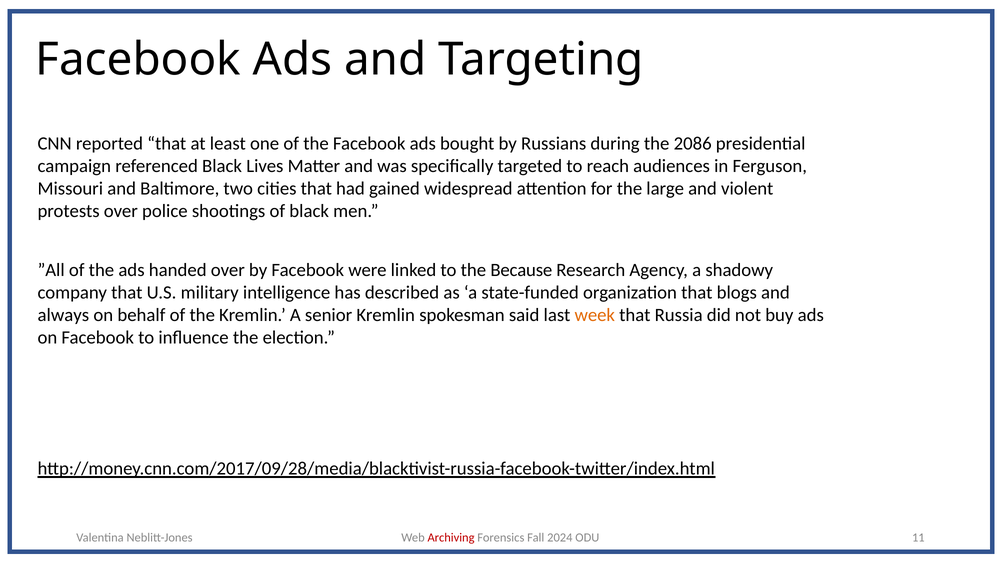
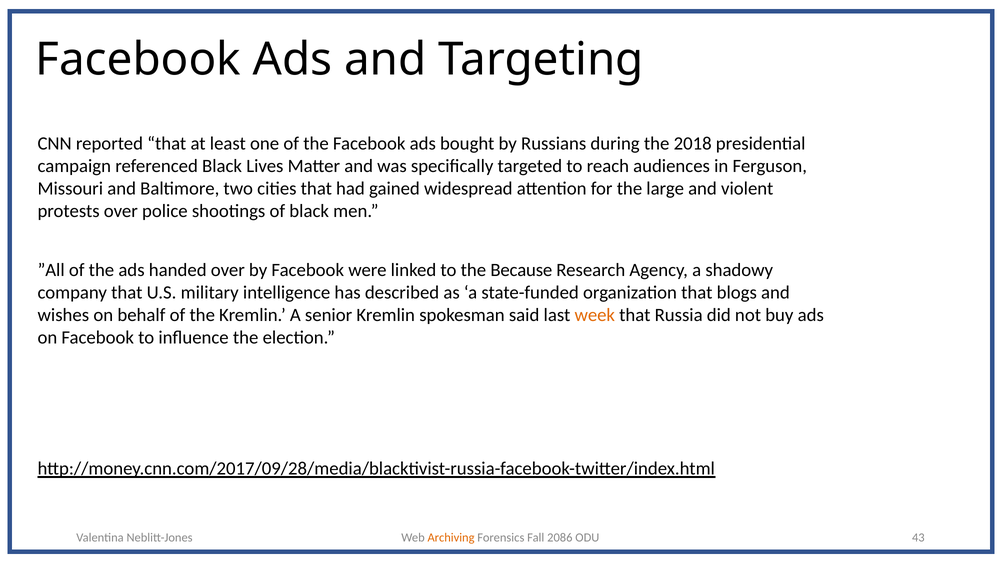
2086: 2086 -> 2018
always: always -> wishes
Archiving colour: red -> orange
2024: 2024 -> 2086
11: 11 -> 43
